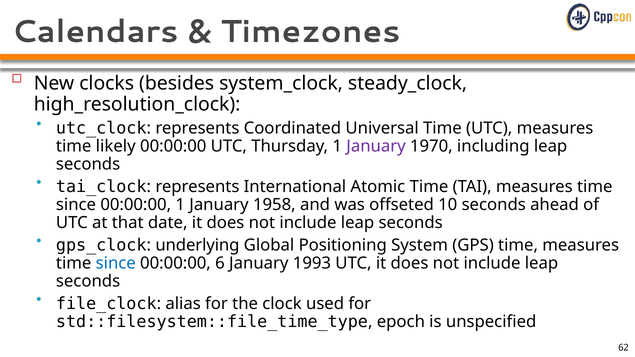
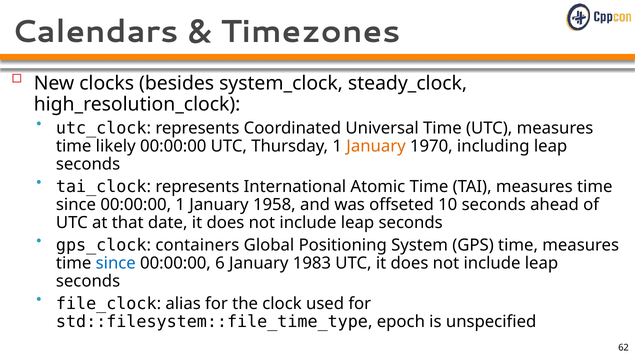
January at (376, 146) colour: purple -> orange
underlying: underlying -> containers
1993: 1993 -> 1983
